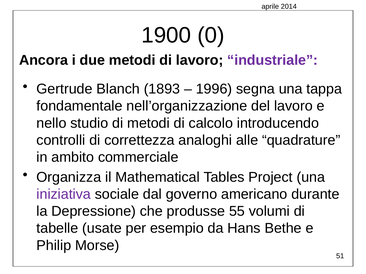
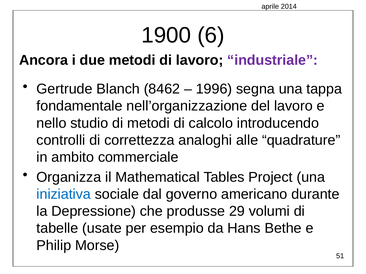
0: 0 -> 6
1893: 1893 -> 8462
iniziativa colour: purple -> blue
55: 55 -> 29
